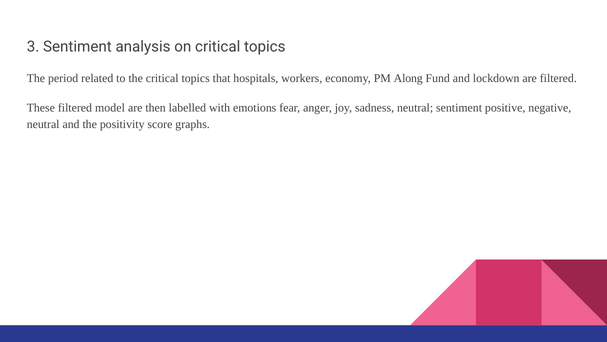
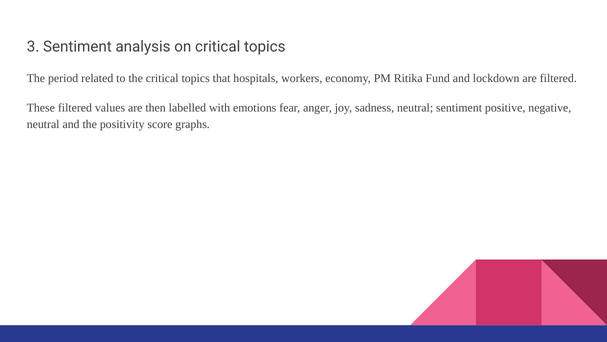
Along: Along -> Ritika
model: model -> values
